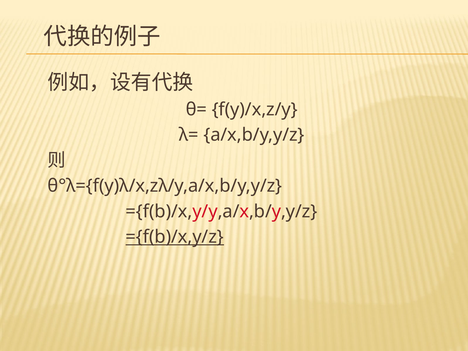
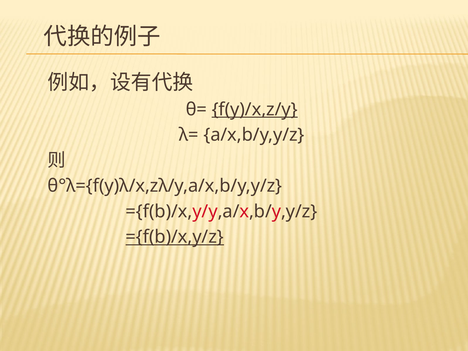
f(y)/x,z/y underline: none -> present
